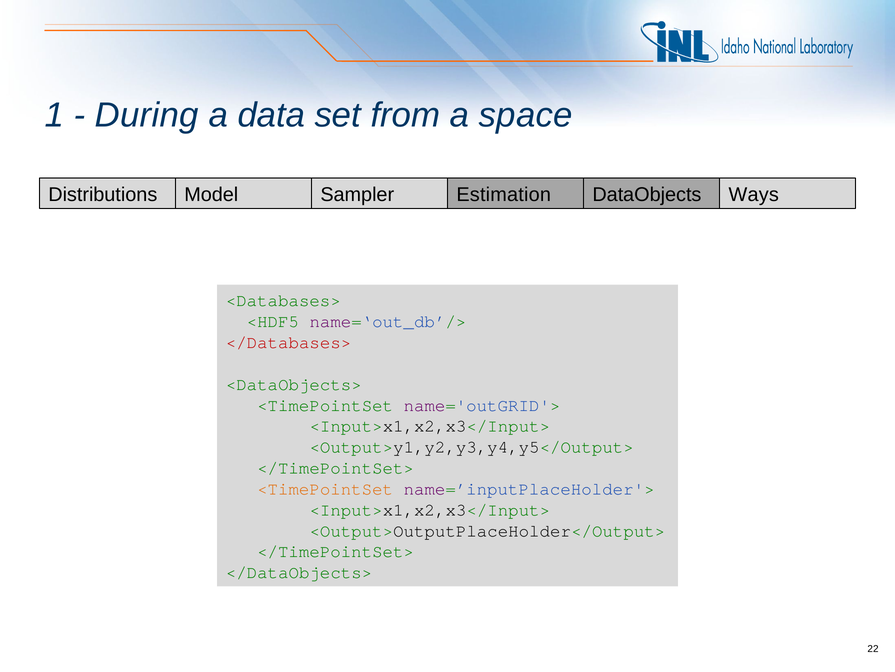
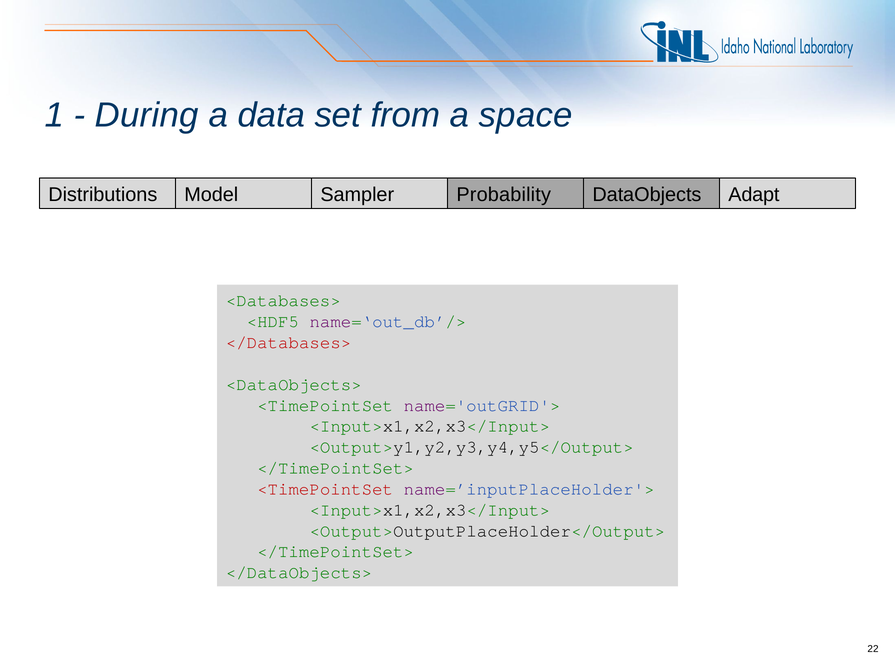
Estimation: Estimation -> Probability
Ways: Ways -> Adapt
<TimePointSet at (325, 488) colour: orange -> red
